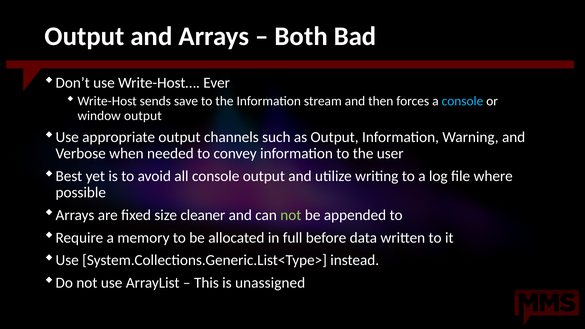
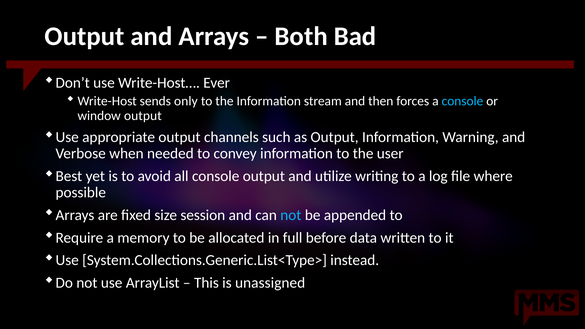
save: save -> only
cleaner: cleaner -> session
not at (291, 215) colour: light green -> light blue
